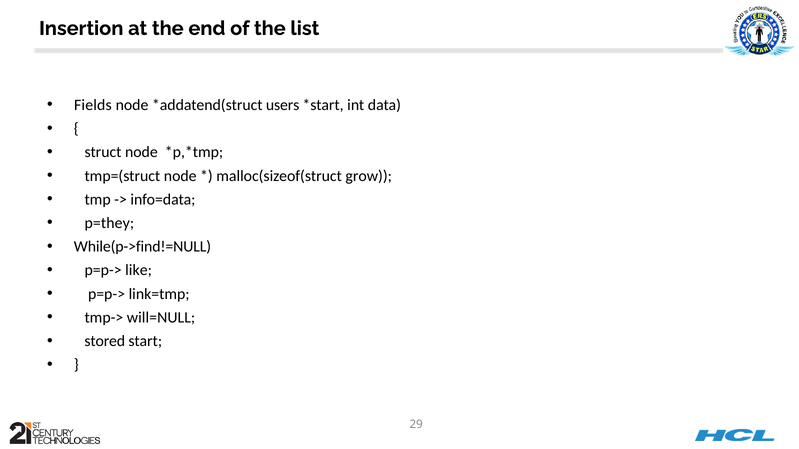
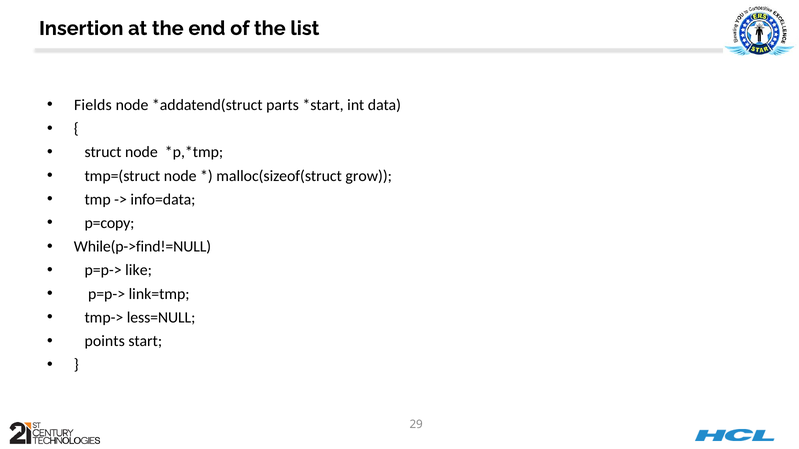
users: users -> parts
p=they: p=they -> p=copy
will=NULL: will=NULL -> less=NULL
stored: stored -> points
